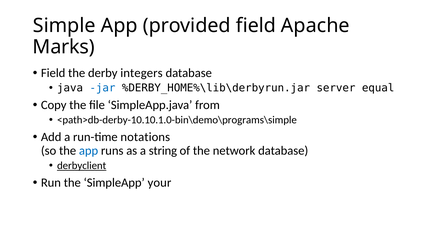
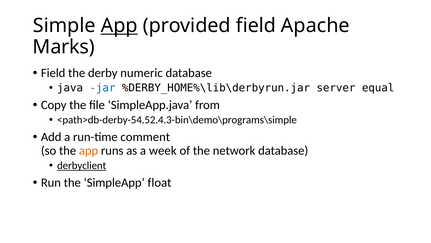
App at (119, 26) underline: none -> present
integers: integers -> numeric
<path>db-derby-10.10.1.0-bin\demo\programs\simple: <path>db-derby-10.10.1.0-bin\demo\programs\simple -> <path>db-derby-54.52.4.3-bin\demo\programs\simple
notations: notations -> comment
app at (89, 150) colour: blue -> orange
string: string -> week
your: your -> float
